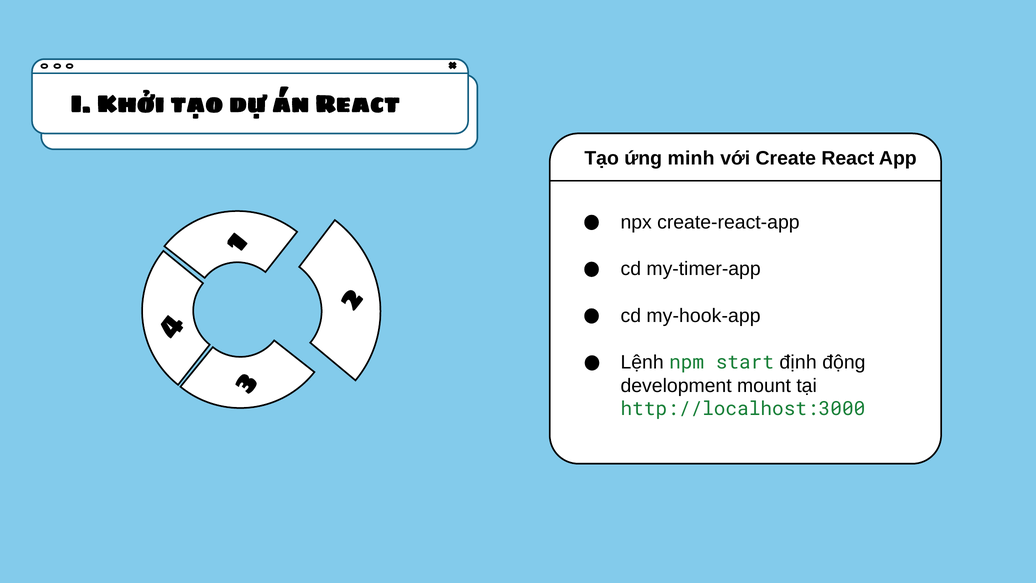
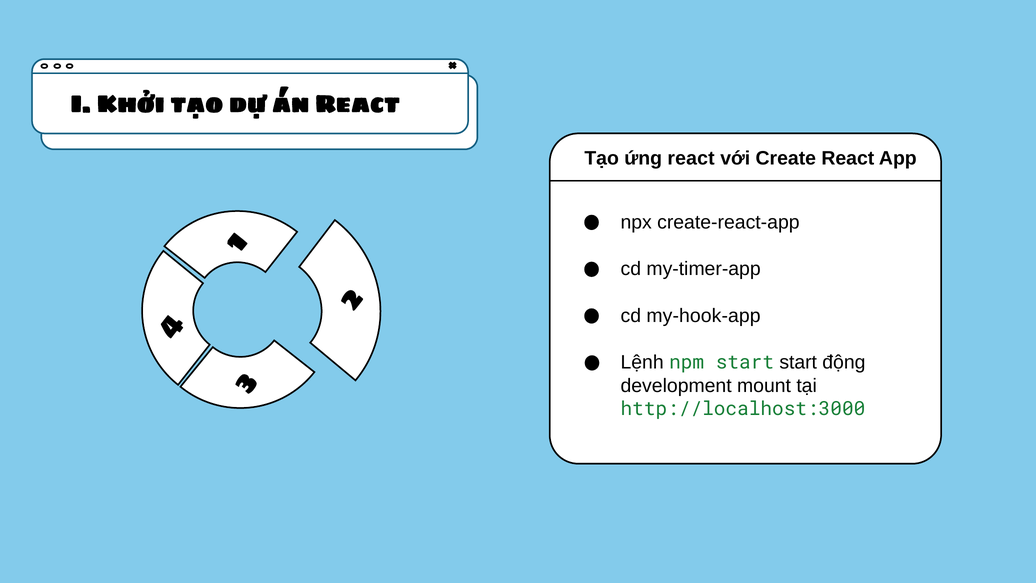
ứng minh: minh -> react
start định: định -> start
